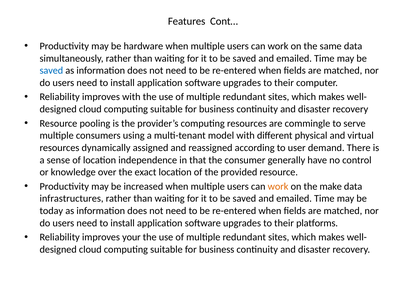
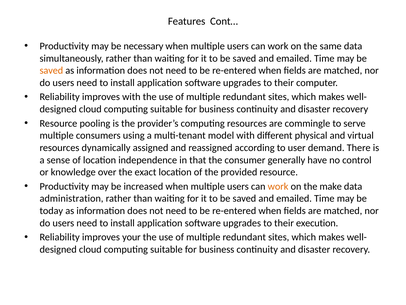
hardware: hardware -> necessary
saved at (51, 70) colour: blue -> orange
infrastructures: infrastructures -> administration
platforms: platforms -> execution
